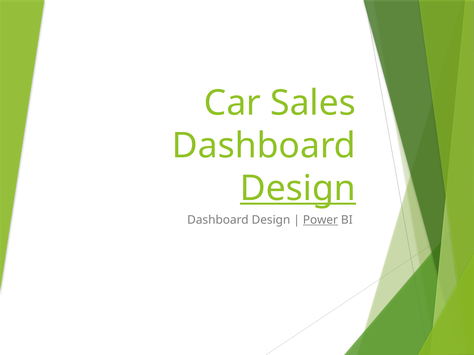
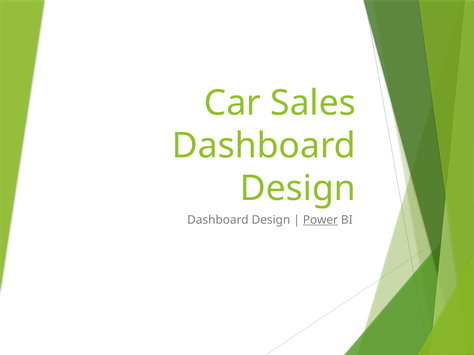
Design at (298, 189) underline: present -> none
